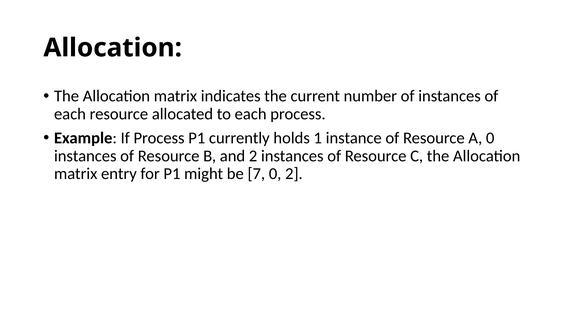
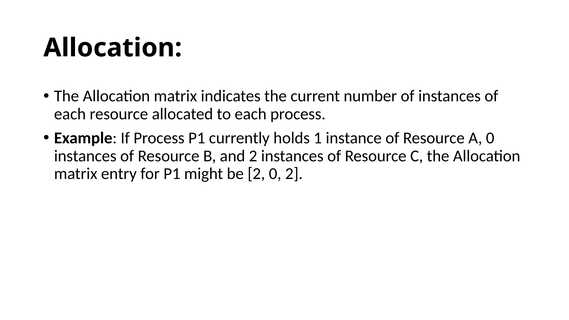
be 7: 7 -> 2
